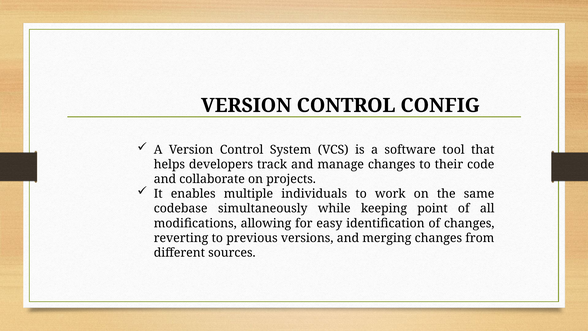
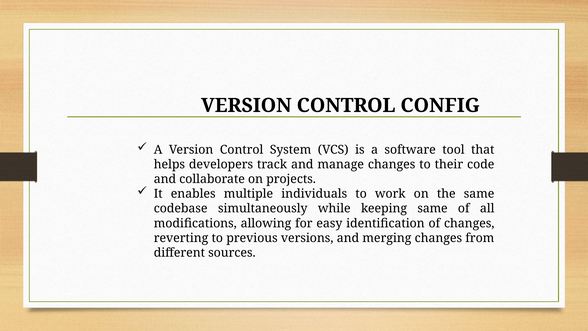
keeping point: point -> same
